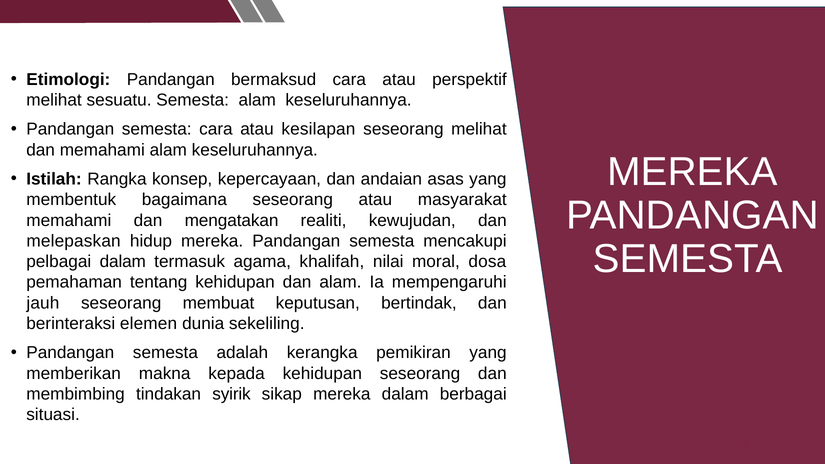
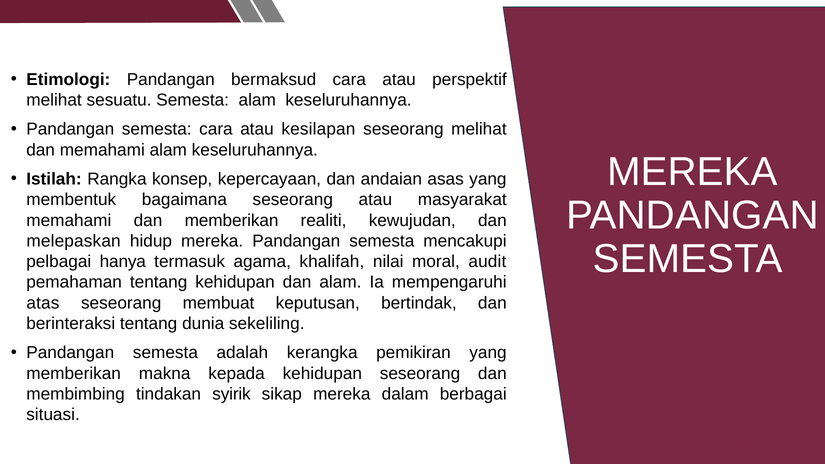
dan mengatakan: mengatakan -> memberikan
pelbagai dalam: dalam -> hanya
dosa: dosa -> audit
jauh: jauh -> atas
berinteraksi elemen: elemen -> tentang
